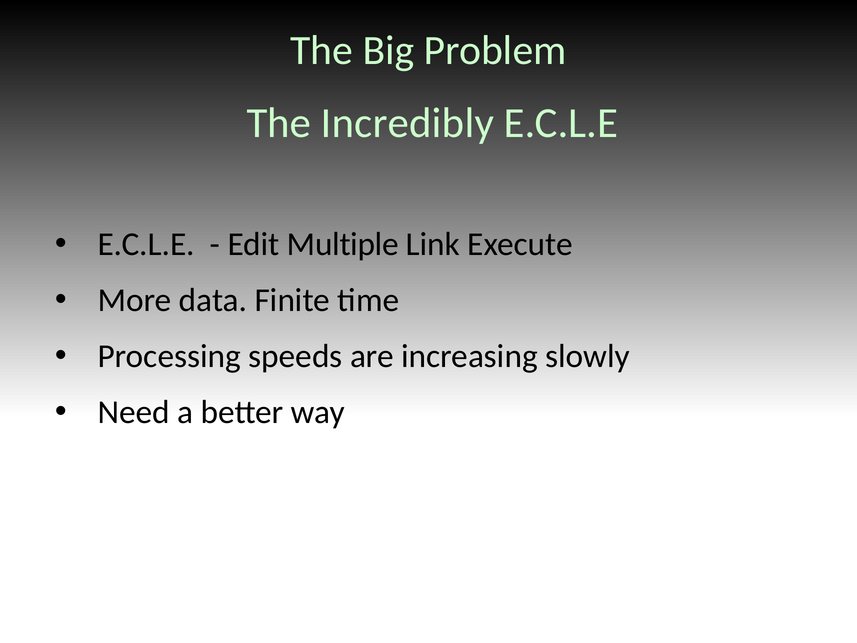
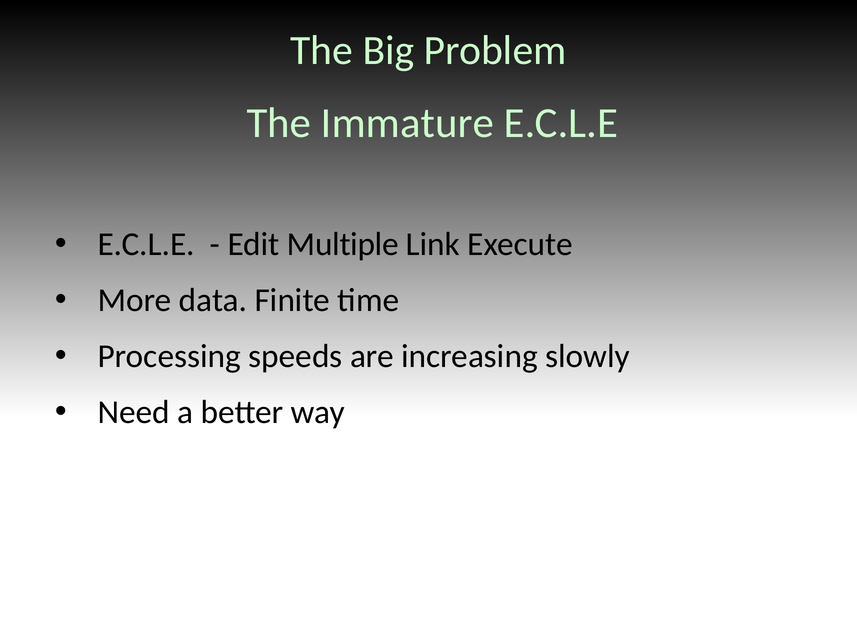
Incredibly: Incredibly -> Immature
